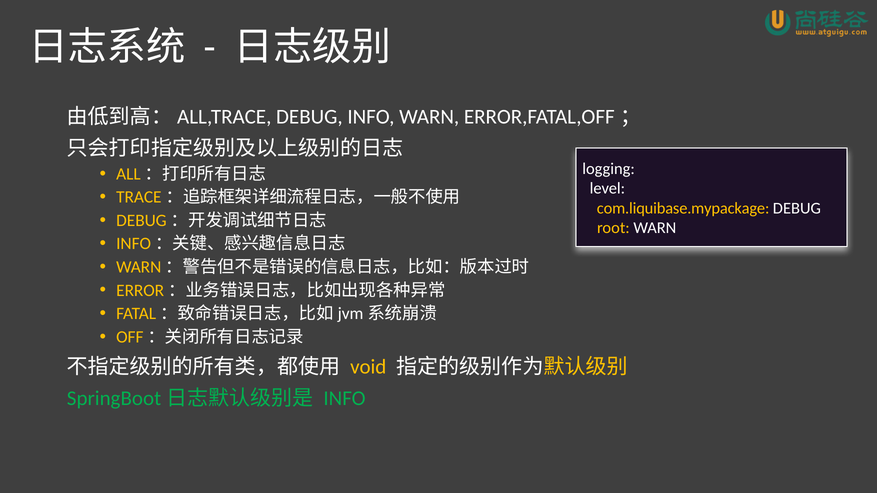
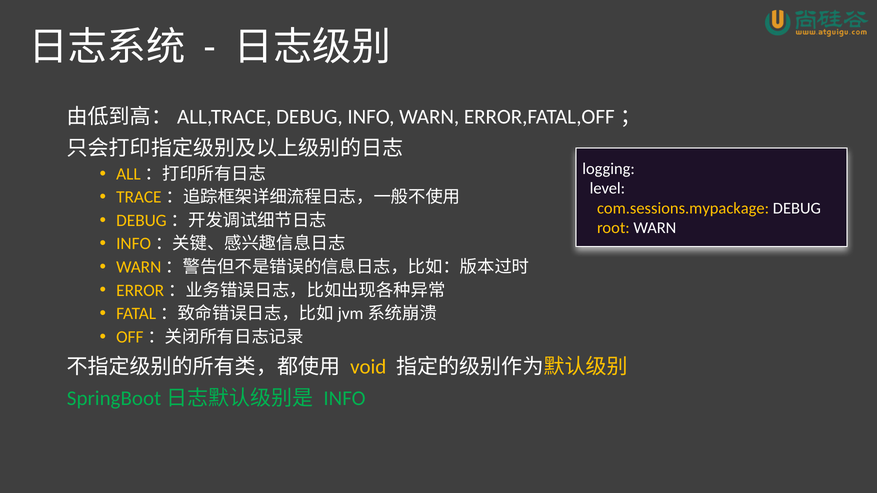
com.liquibase.mypackage: com.liquibase.mypackage -> com.sessions.mypackage
